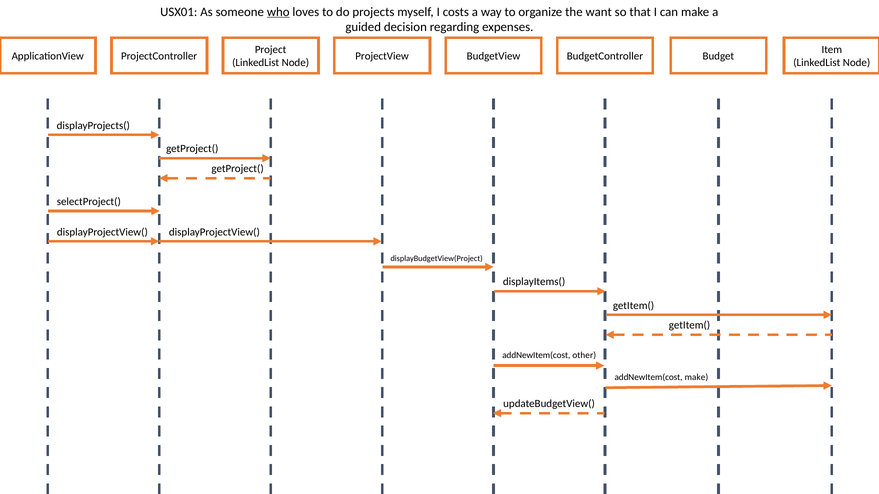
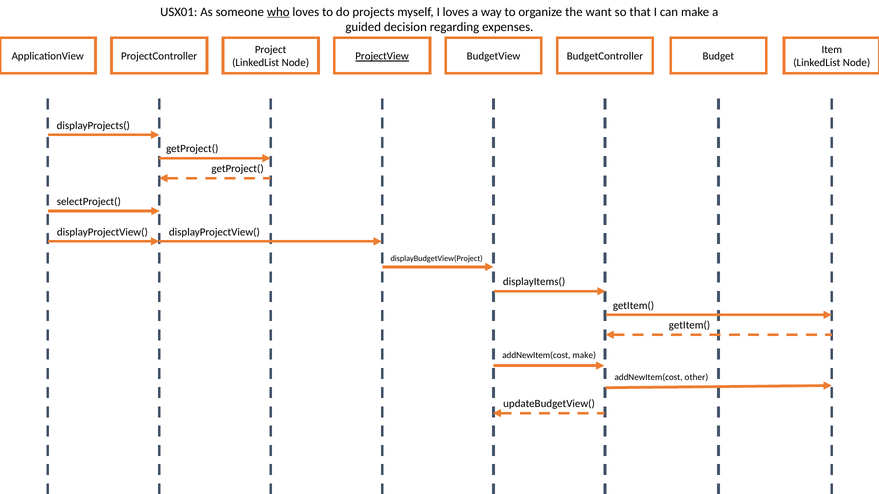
I costs: costs -> loves
ProjectView underline: none -> present
addNewItem(cost other: other -> make
addNewItem(cost make: make -> other
